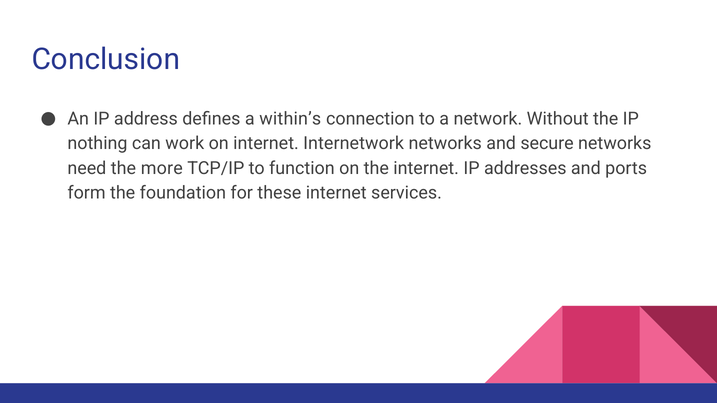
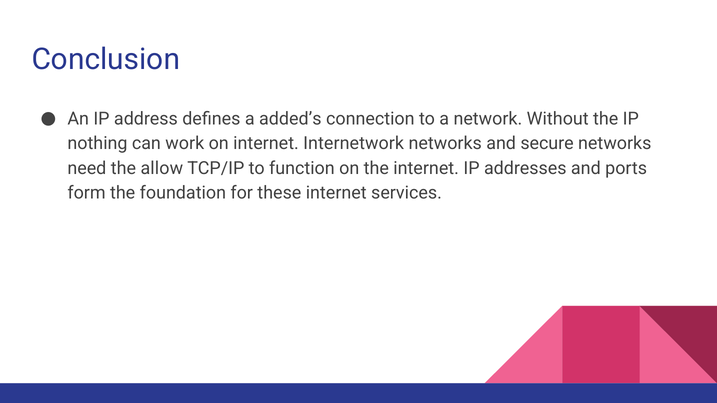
within’s: within’s -> added’s
more: more -> allow
